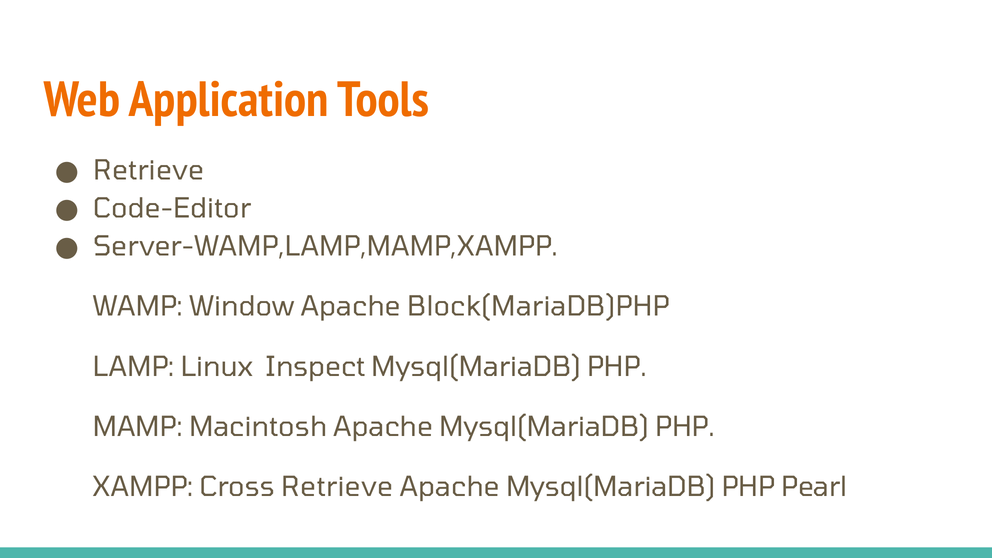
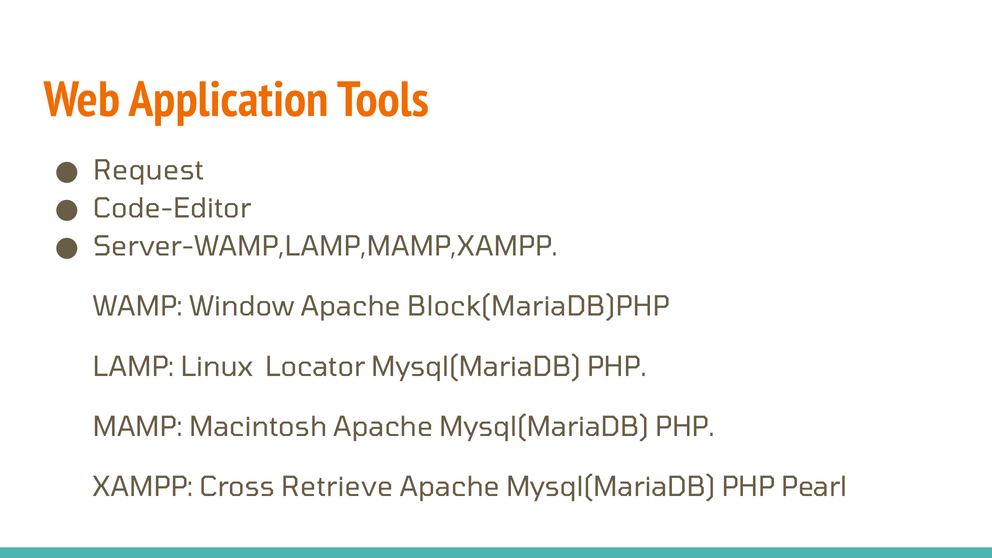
Retrieve at (149, 171): Retrieve -> Request
Inspect: Inspect -> Locator
